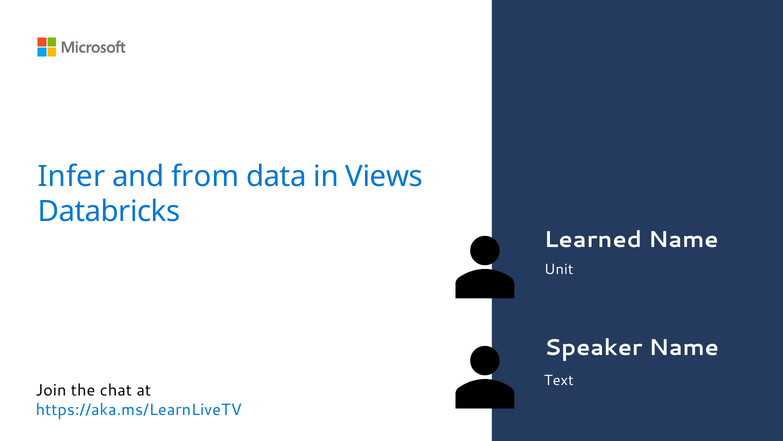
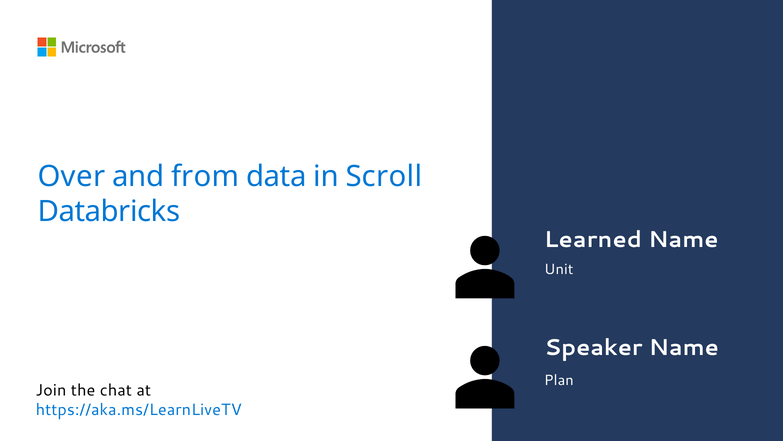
Infer: Infer -> Over
Views: Views -> Scroll
Text: Text -> Plan
